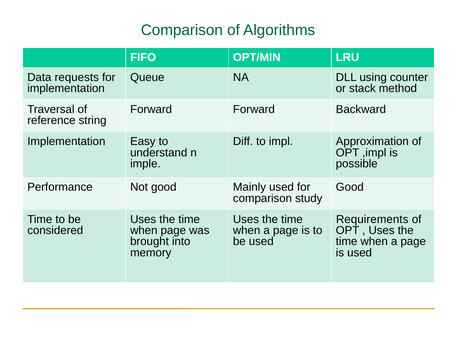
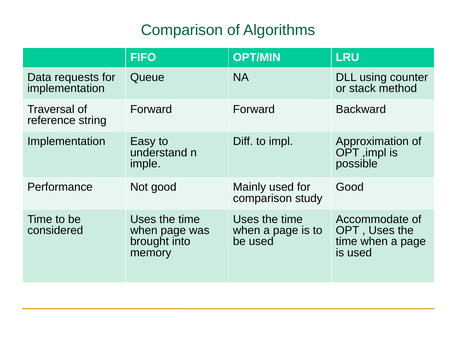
Requirements: Requirements -> Accommodate
